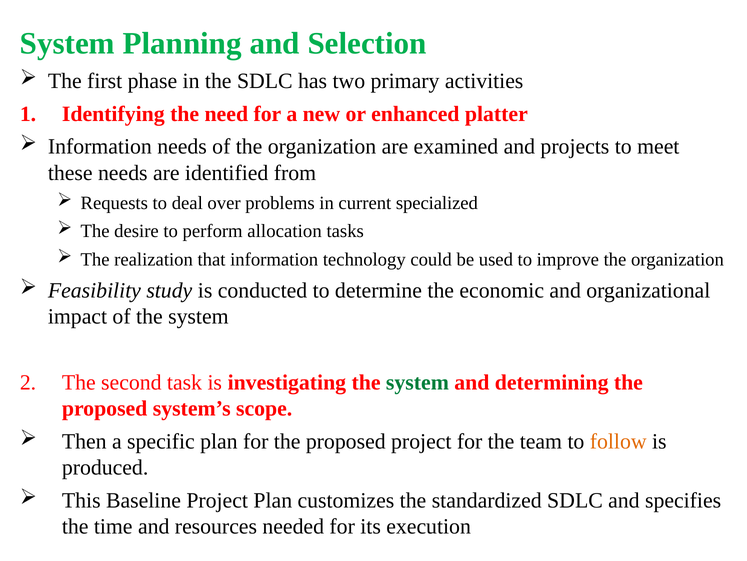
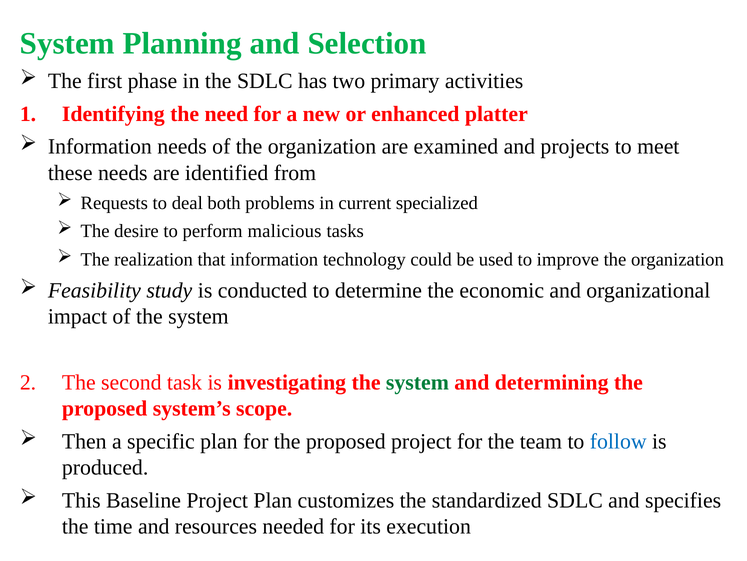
over: over -> both
allocation: allocation -> malicious
follow colour: orange -> blue
